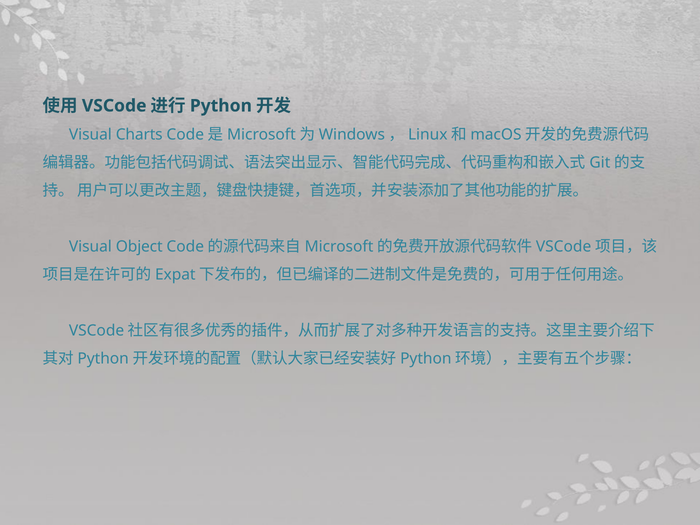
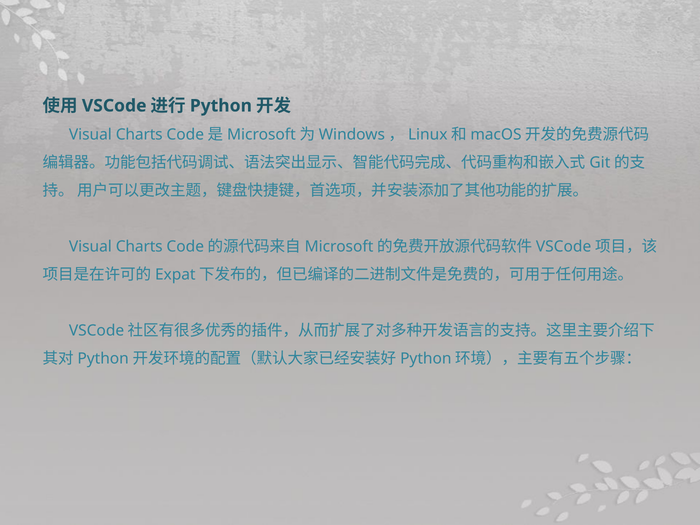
Object at (139, 247): Object -> Charts
